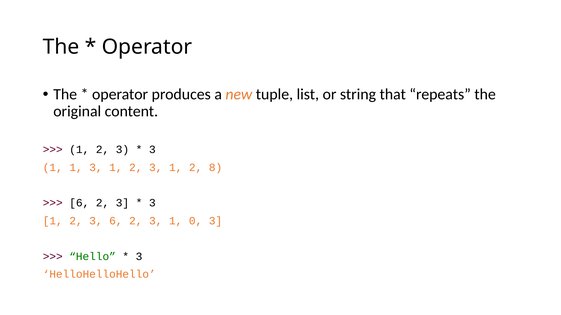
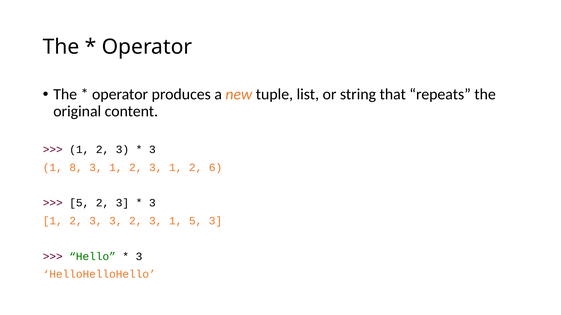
1 1: 1 -> 8
8: 8 -> 6
6 at (79, 203): 6 -> 5
3 6: 6 -> 3
1 0: 0 -> 5
